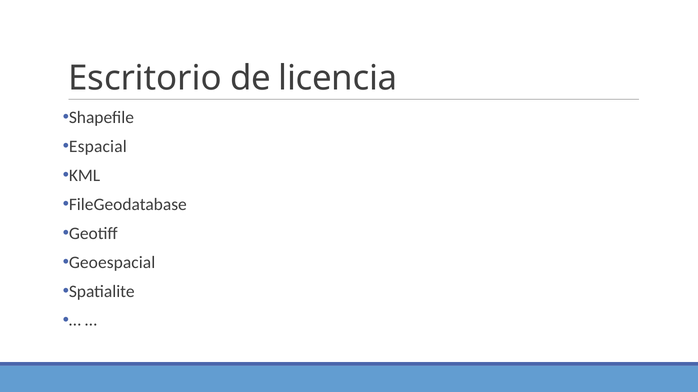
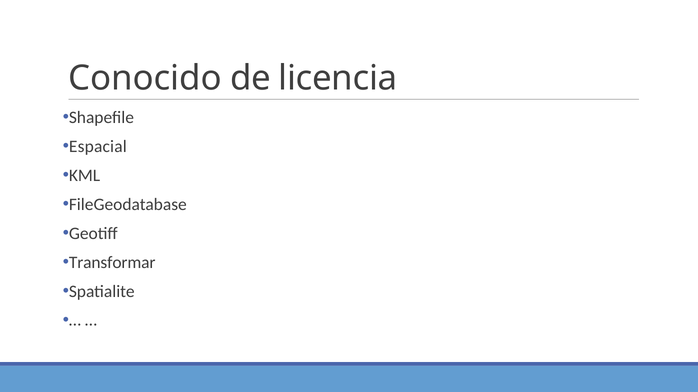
Escritorio: Escritorio -> Conocido
Geoespacial: Geoespacial -> Transformar
